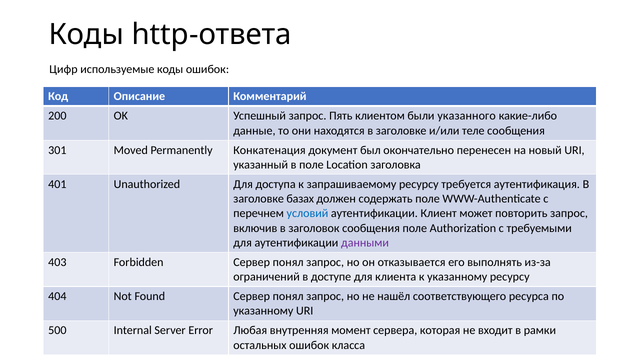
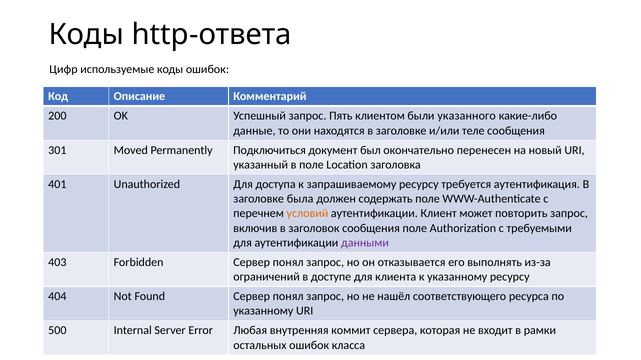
Конкатенация: Конкатенация -> Подключиться
базах: базах -> была
условий colour: blue -> orange
момент: момент -> коммит
